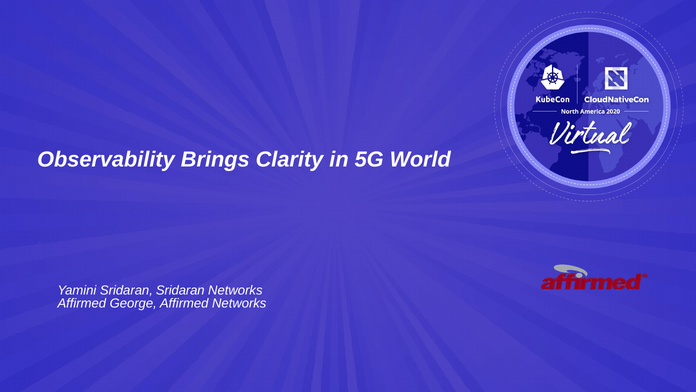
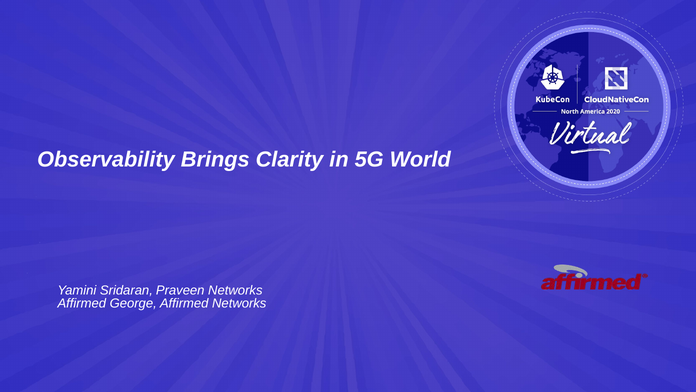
Sridaran Sridaran: Sridaran -> Praveen
